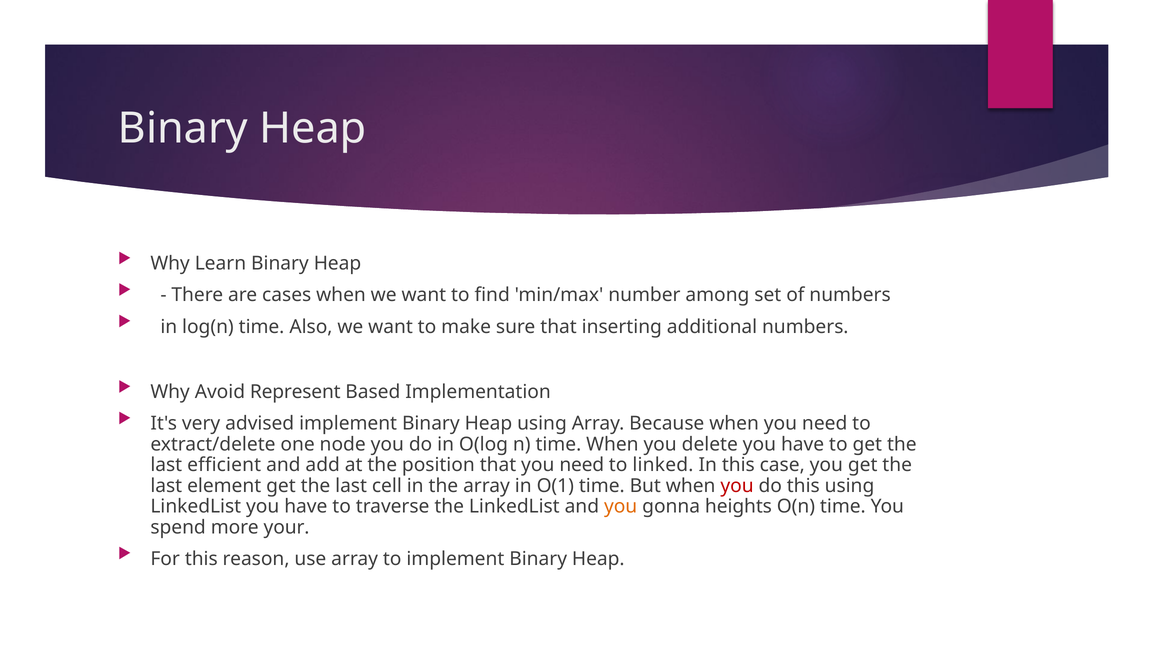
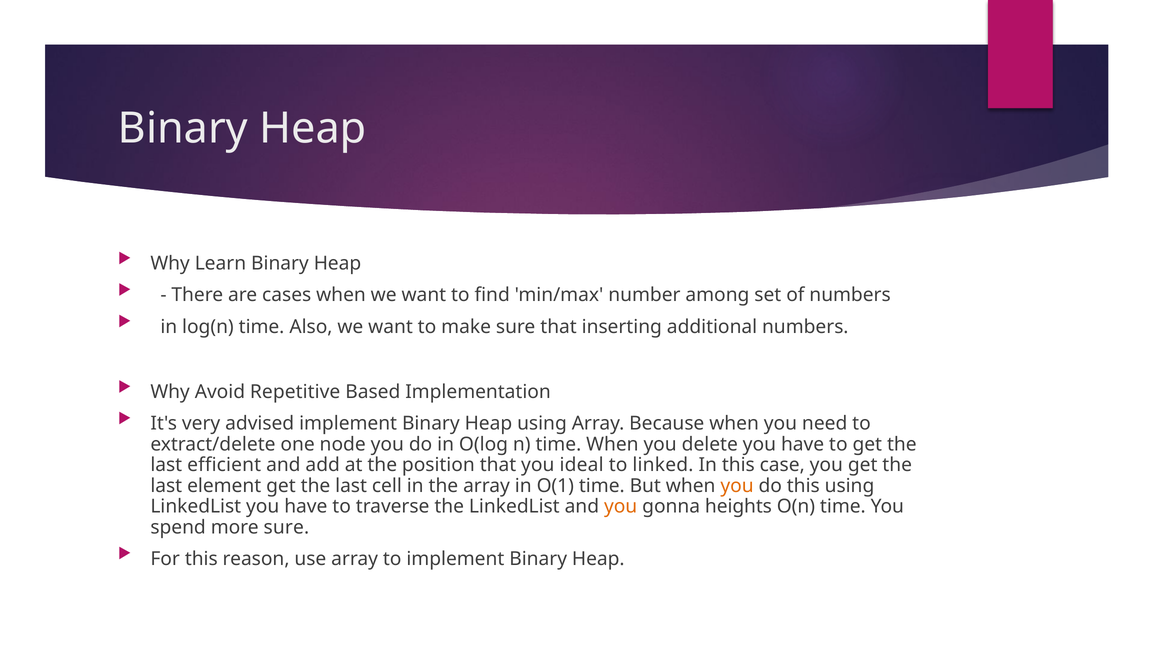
Represent: Represent -> Repetitive
that you need: need -> ideal
you at (737, 486) colour: red -> orange
more your: your -> sure
